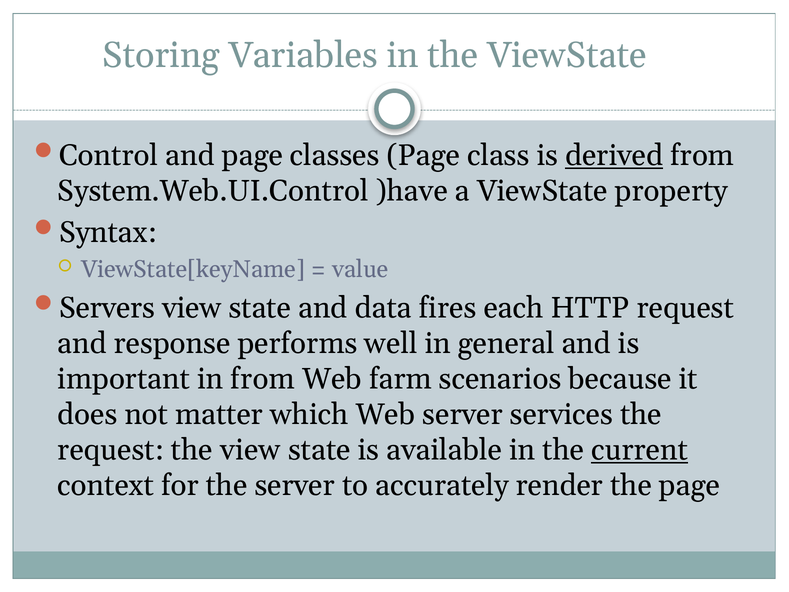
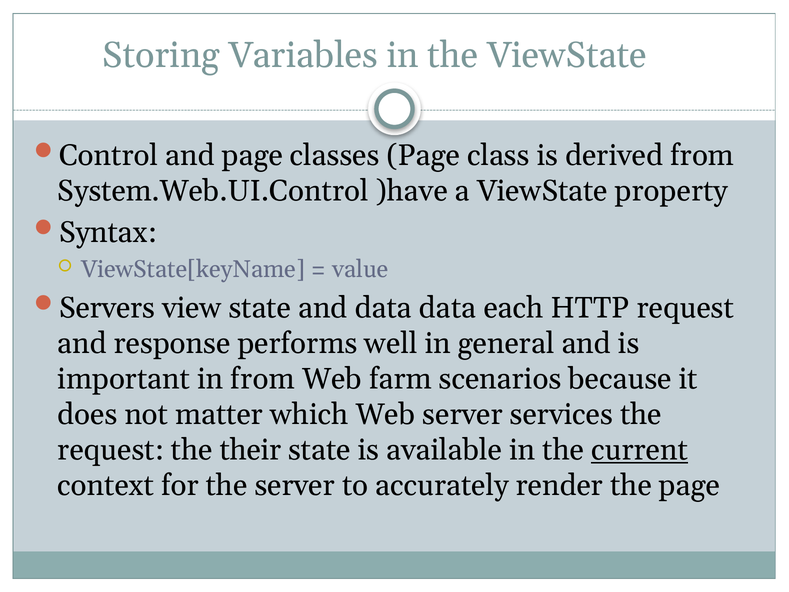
derived underline: present -> none
data fires: fires -> data
the view: view -> their
